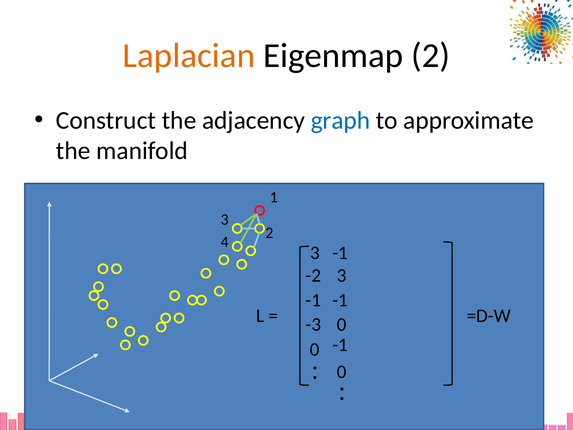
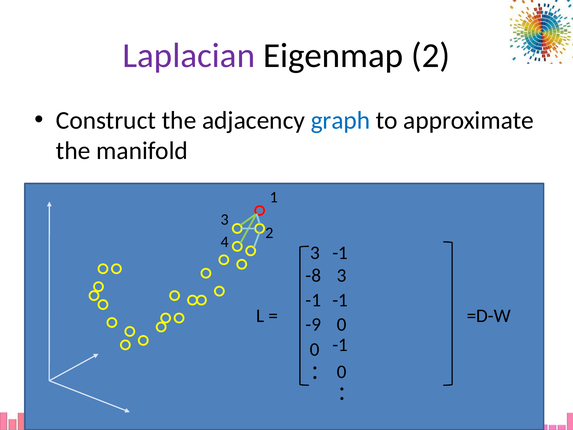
Laplacian colour: orange -> purple
-2: -2 -> -8
-3: -3 -> -9
